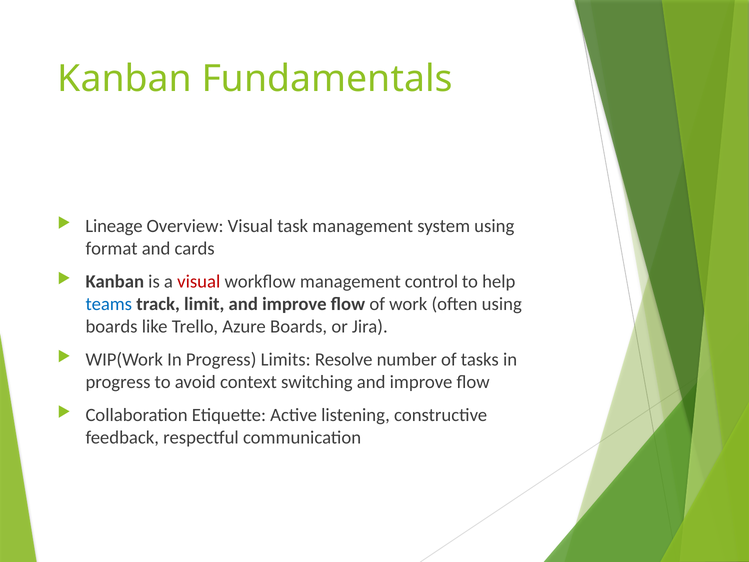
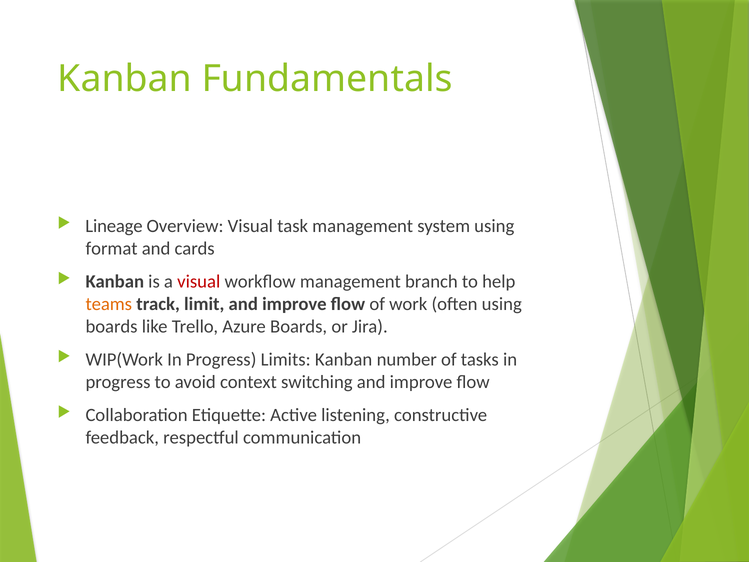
control: control -> branch
teams colour: blue -> orange
Limits Resolve: Resolve -> Kanban
